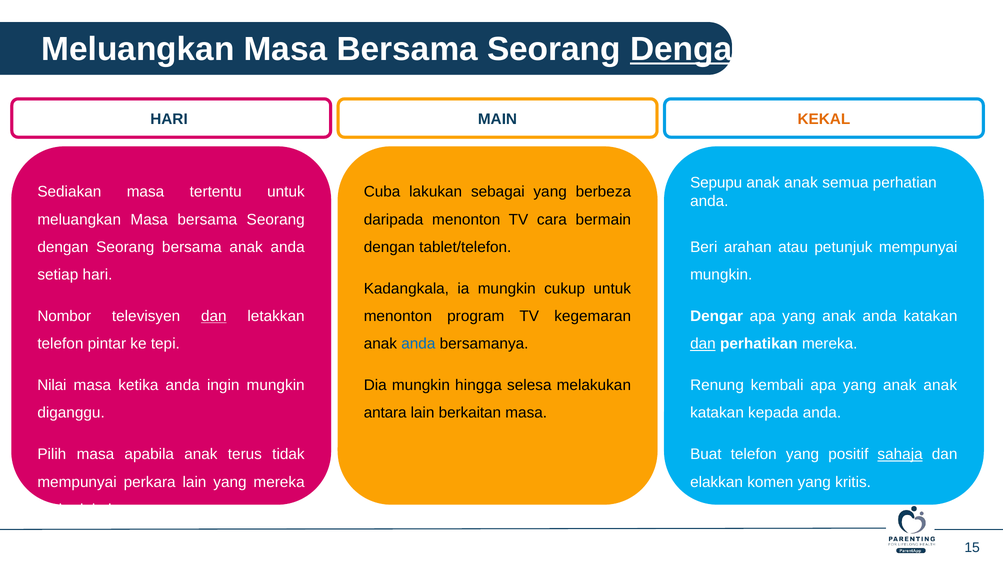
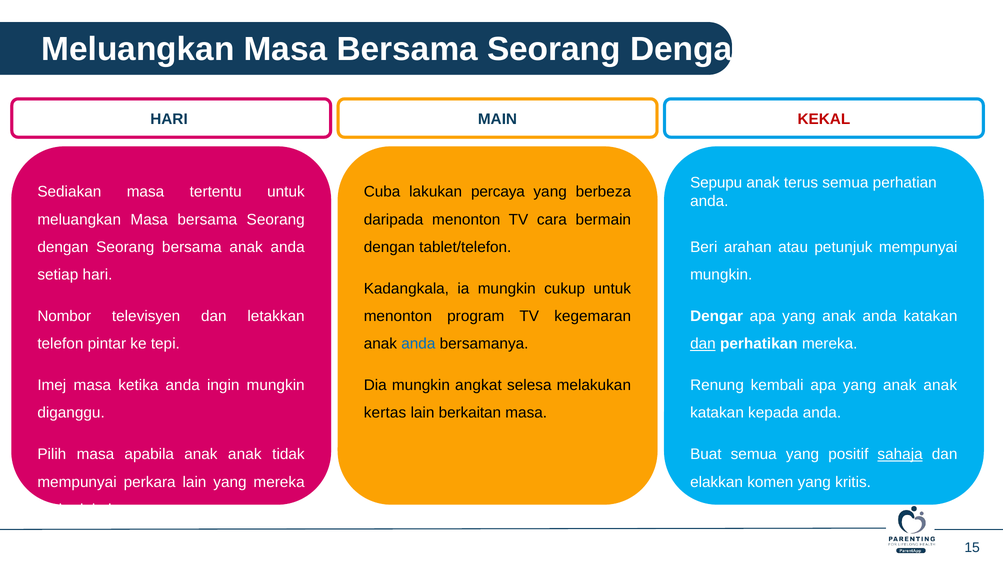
Dengan at (691, 49) underline: present -> none
KEKAL colour: orange -> red
anak at (801, 183): anak -> terus
sebagai: sebagai -> percaya
dan at (214, 316) underline: present -> none
Nilai: Nilai -> Imej
hingga: hingga -> angkat
antara: antara -> kertas
apabila anak terus: terus -> anak
Buat telefon: telefon -> semua
